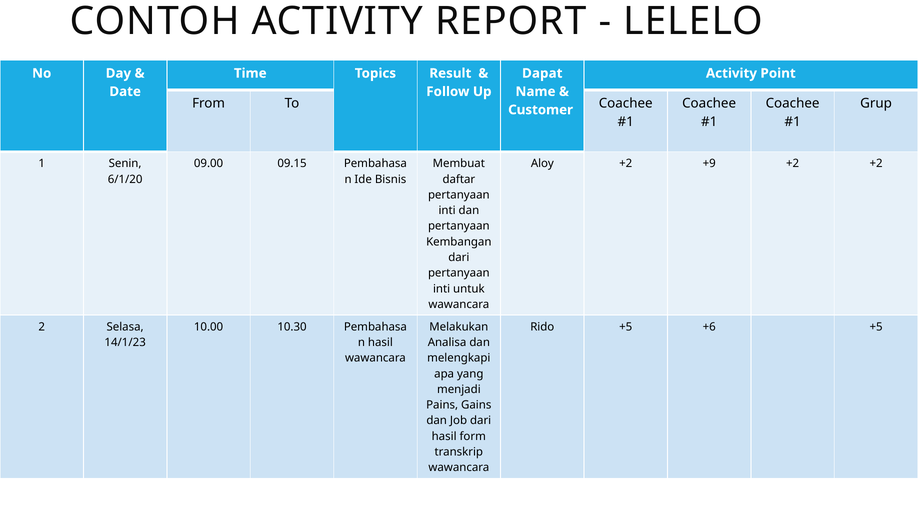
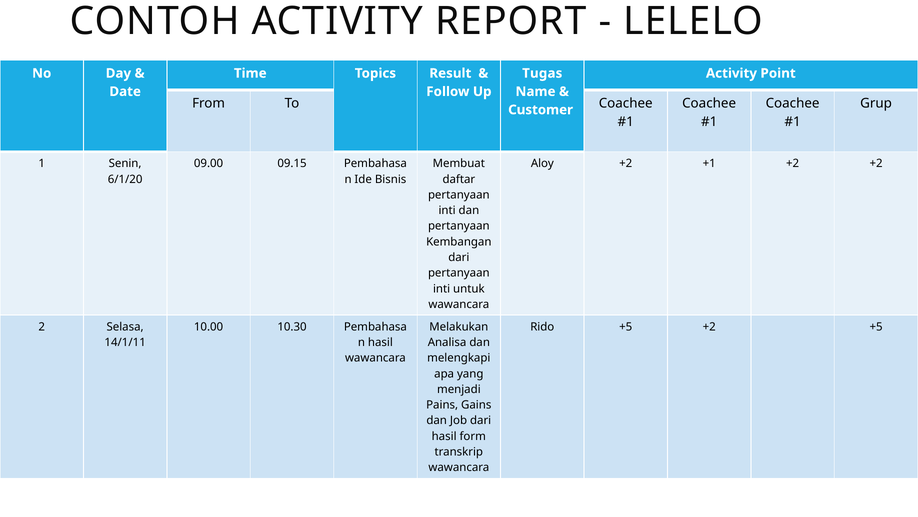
Dapat: Dapat -> Tugas
+9: +9 -> +1
+5 +6: +6 -> +2
14/1/23: 14/1/23 -> 14/1/11
